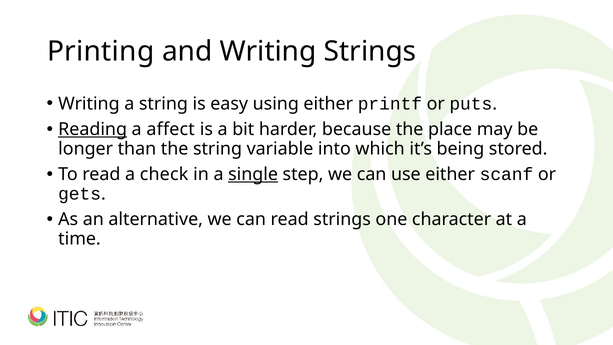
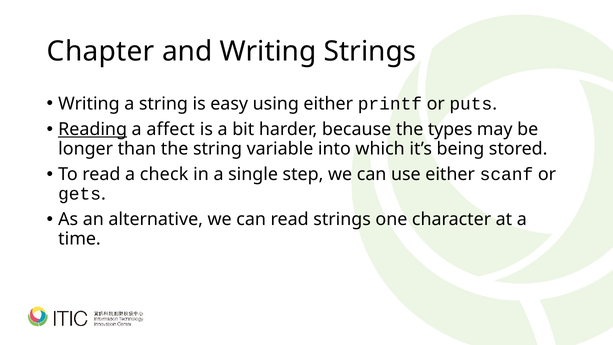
Printing: Printing -> Chapter
place: place -> types
single underline: present -> none
